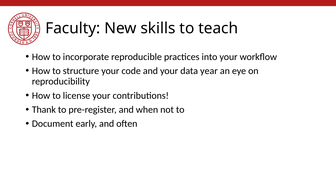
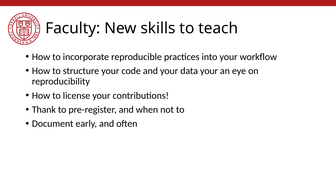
data year: year -> your
